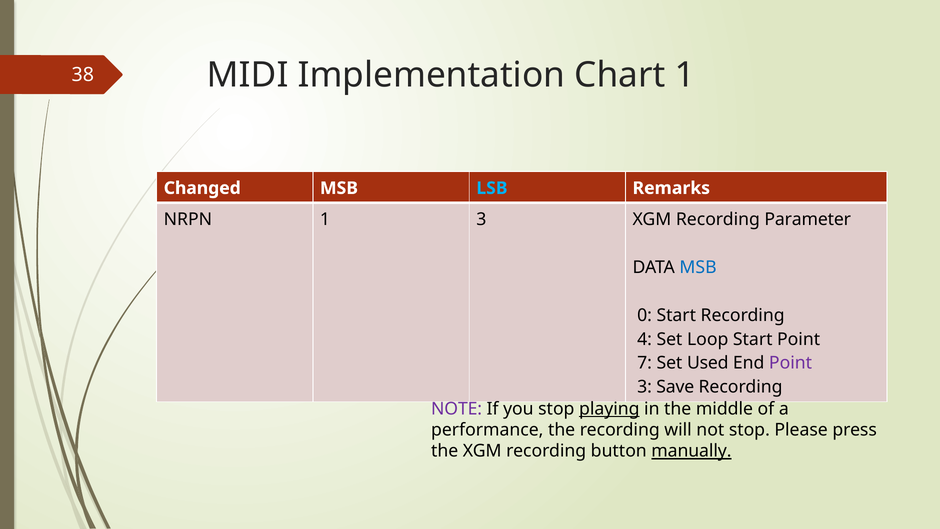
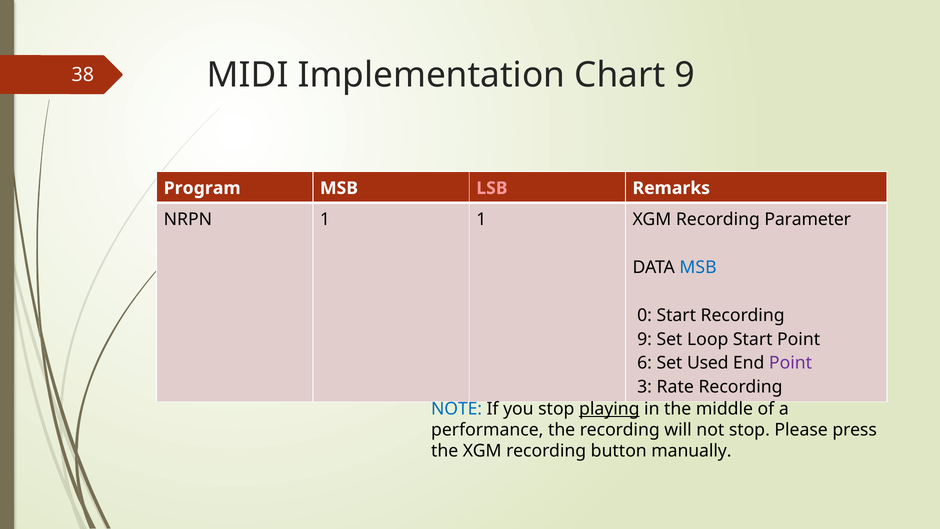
Chart 1: 1 -> 9
Changed: Changed -> Program
LSB colour: light blue -> pink
1 3: 3 -> 1
4 at (645, 339): 4 -> 9
7: 7 -> 6
Save: Save -> Rate
NOTE colour: purple -> blue
manually underline: present -> none
